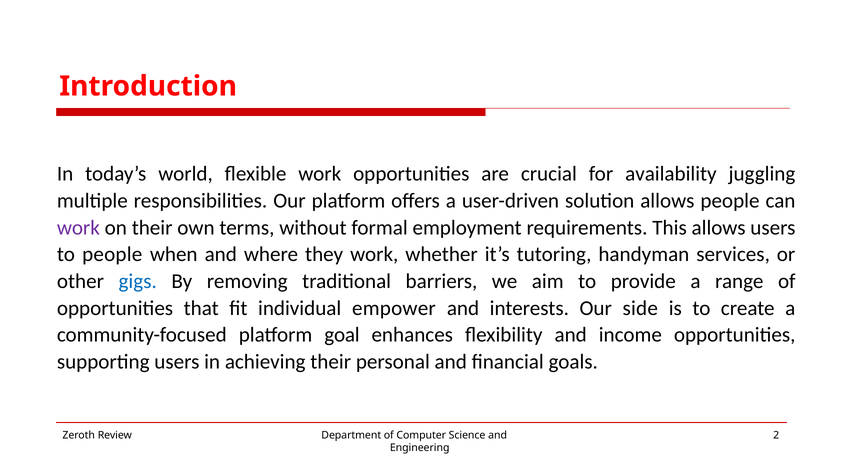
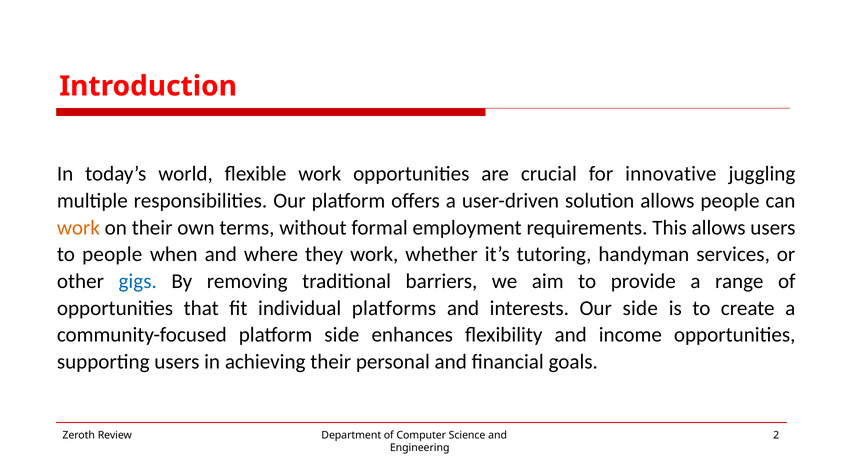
availability: availability -> innovative
work at (78, 227) colour: purple -> orange
empower: empower -> platforms
platform goal: goal -> side
